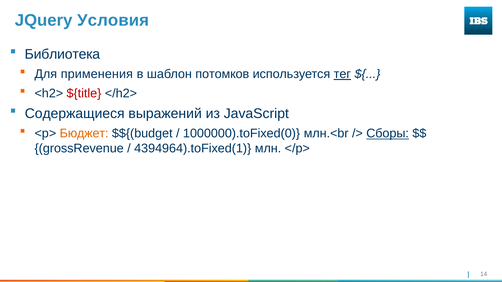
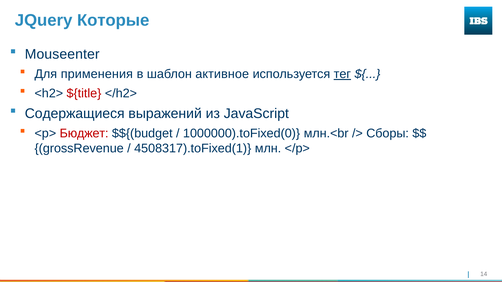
Условия: Условия -> Которые
Библиотека: Библиотека -> Mouseenter
потомков: потомков -> активное
Бюджет colour: orange -> red
Сборы underline: present -> none
4394964).toFixed(1: 4394964).toFixed(1 -> 4508317).toFixed(1
